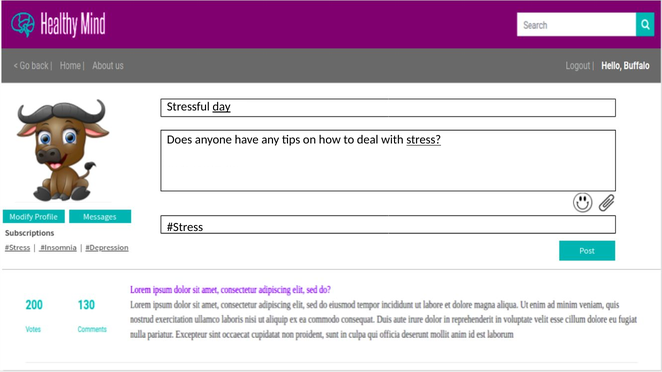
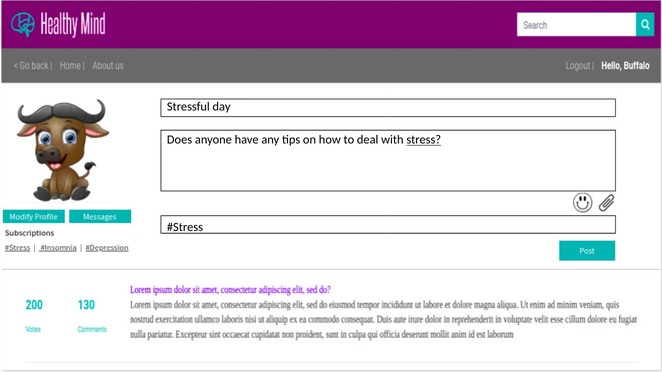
day underline: present -> none
